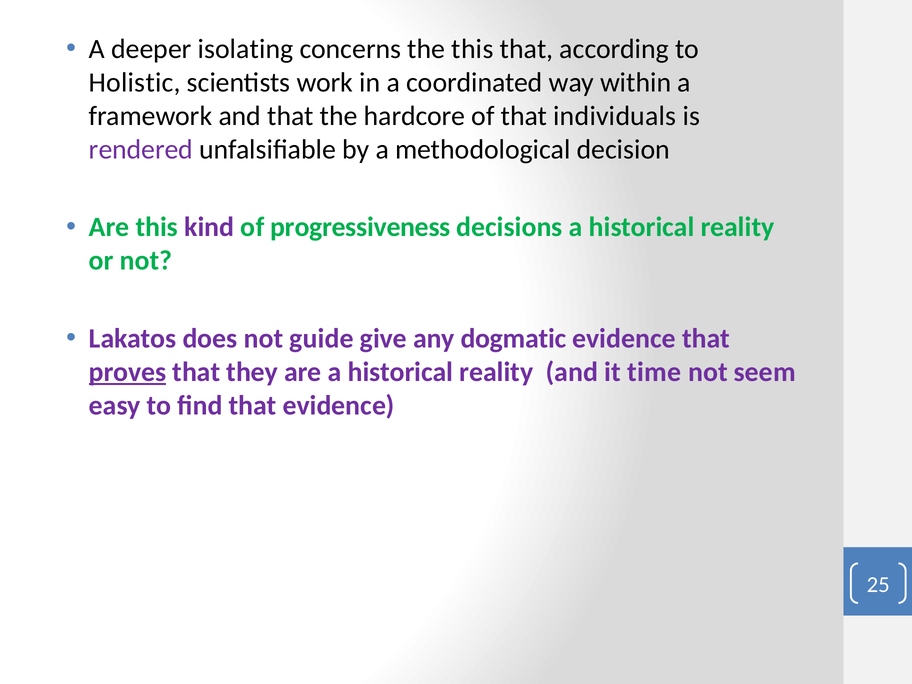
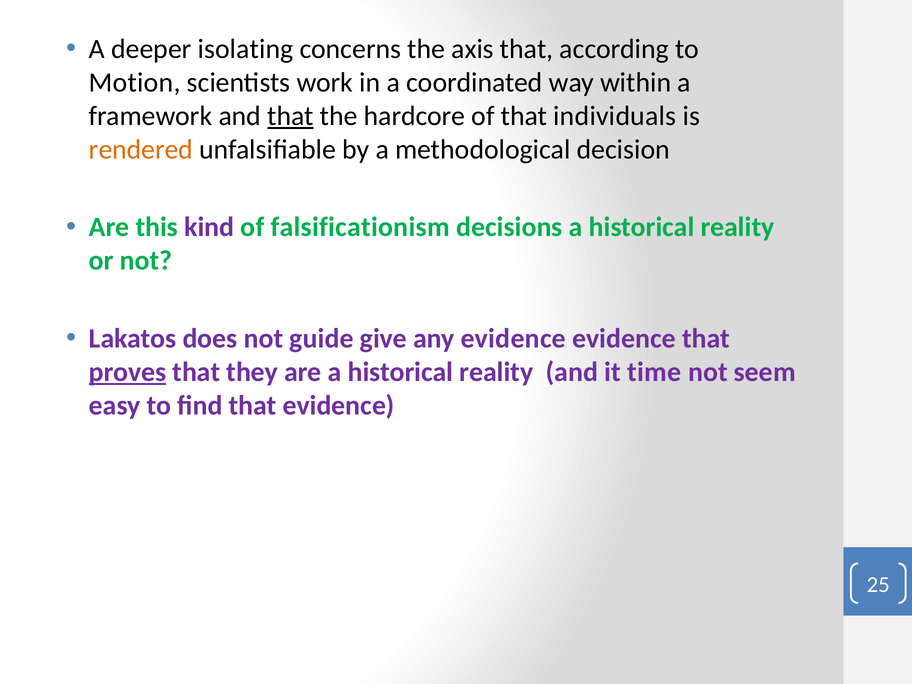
the this: this -> axis
Holistic: Holistic -> Motion
that at (291, 116) underline: none -> present
rendered colour: purple -> orange
progressiveness: progressiveness -> falsificationism
any dogmatic: dogmatic -> evidence
